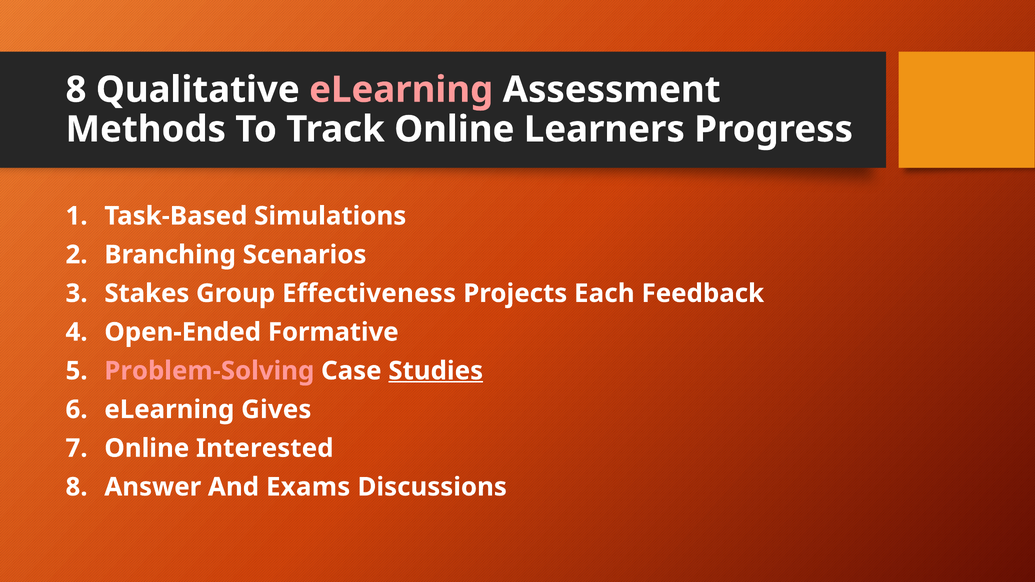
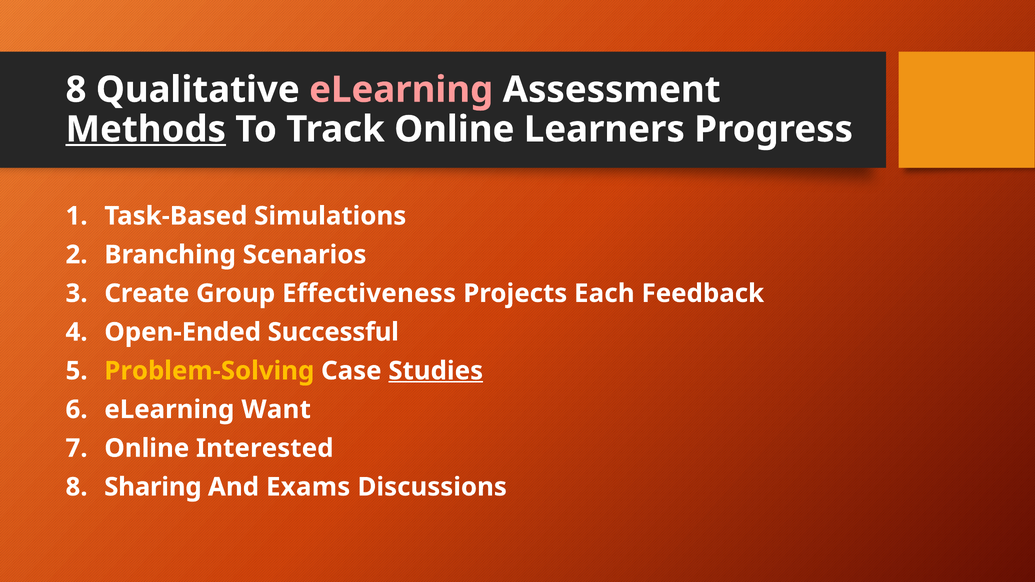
Methods underline: none -> present
Stakes: Stakes -> Create
Formative: Formative -> Successful
Problem-Solving colour: pink -> yellow
Gives: Gives -> Want
Answer: Answer -> Sharing
